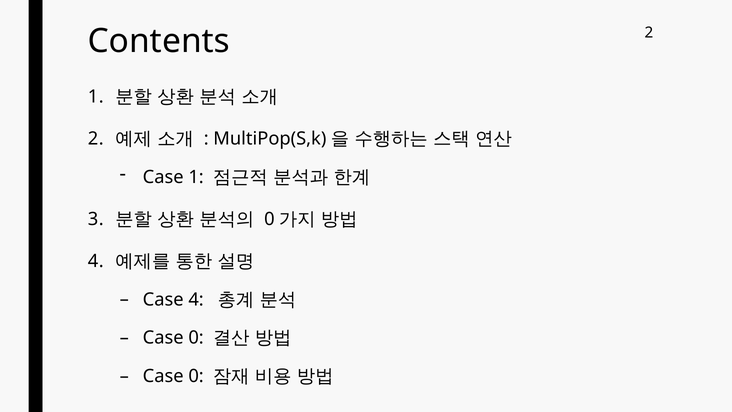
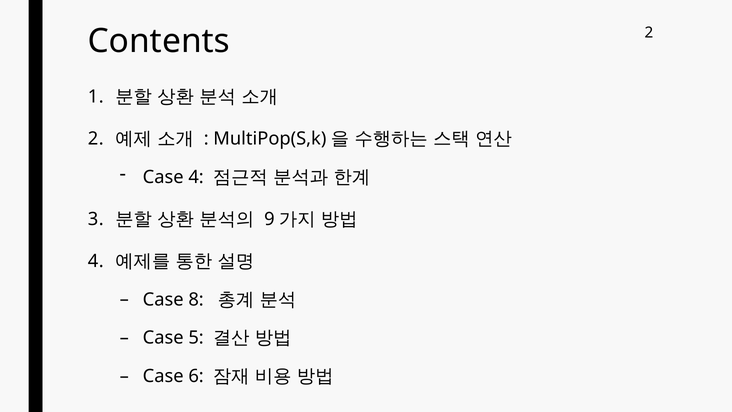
Case 1: 1 -> 4
0 at (269, 219): 0 -> 9
Case 4: 4 -> 8
0 at (196, 338): 0 -> 5
0 at (196, 376): 0 -> 6
